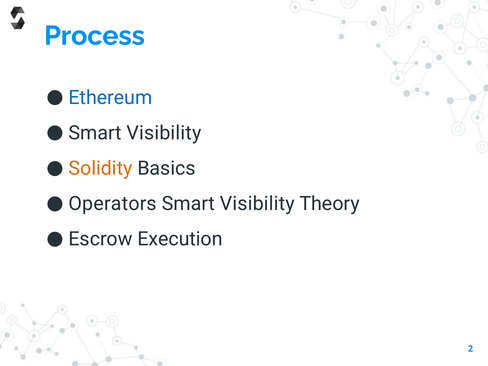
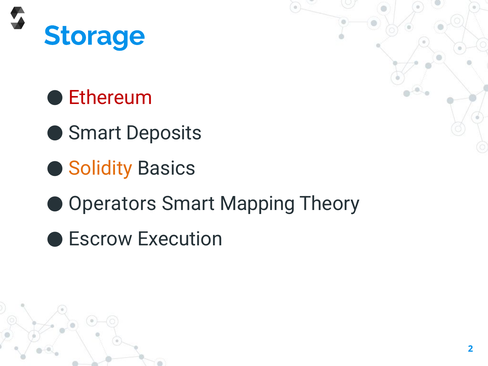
Process: Process -> Storage
Ethereum colour: blue -> red
Visibility at (164, 133): Visibility -> Deposits
Visibility at (257, 204): Visibility -> Mapping
